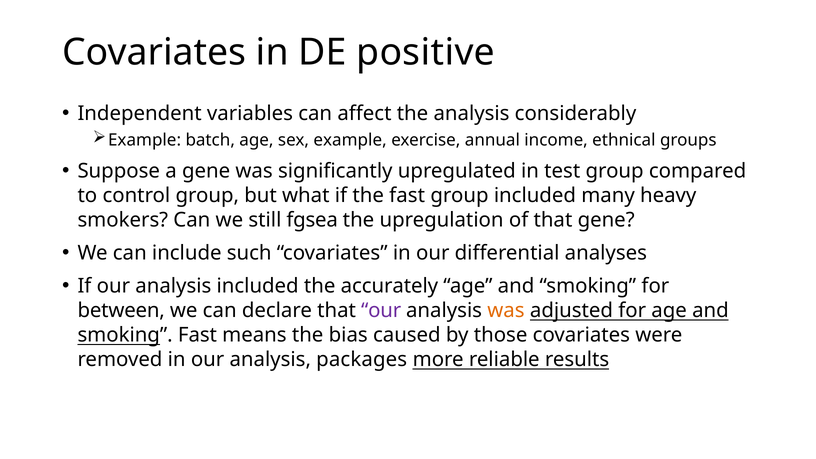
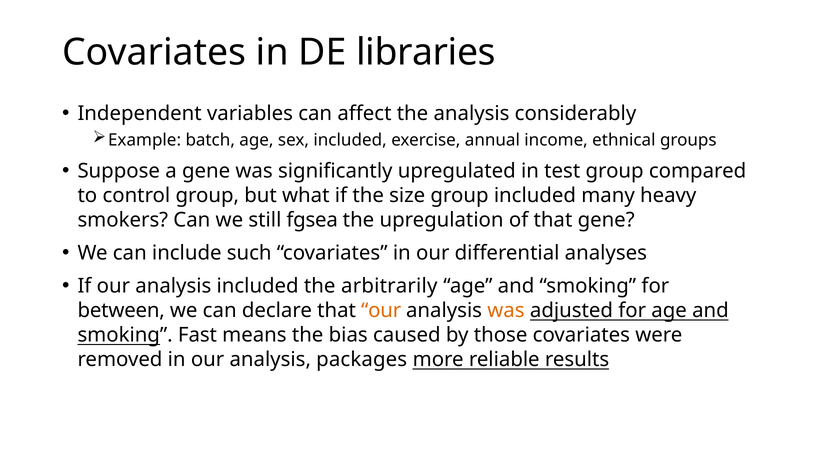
positive: positive -> libraries
sex example: example -> included
the fast: fast -> size
accurately: accurately -> arbitrarily
our at (381, 311) colour: purple -> orange
